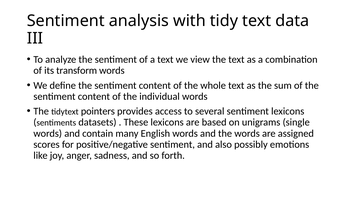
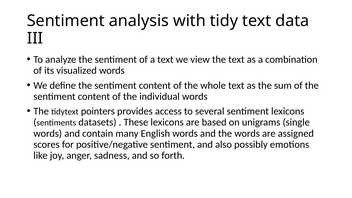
transform: transform -> visualized
